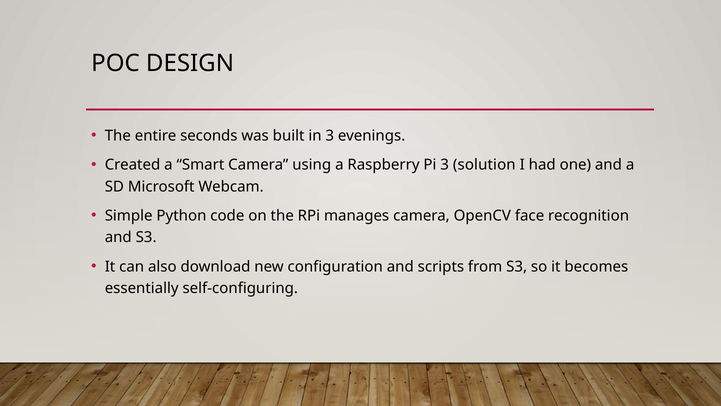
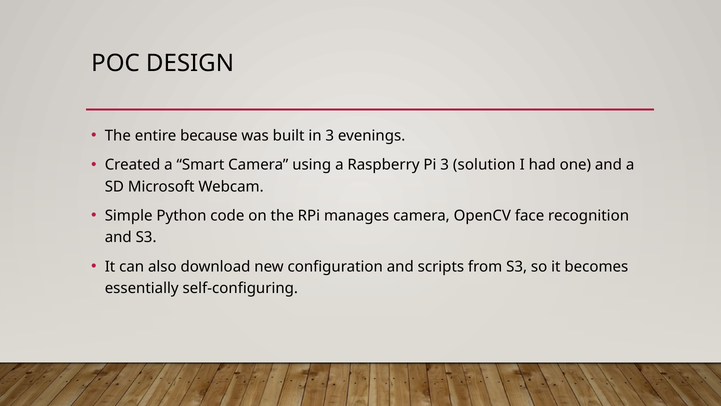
seconds: seconds -> because
